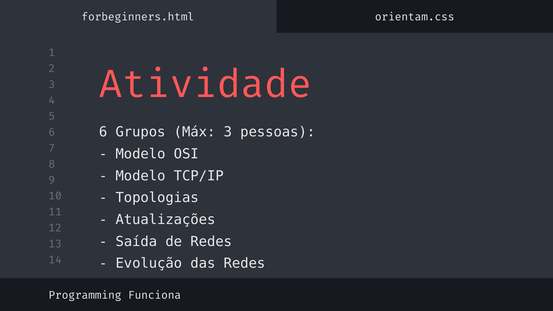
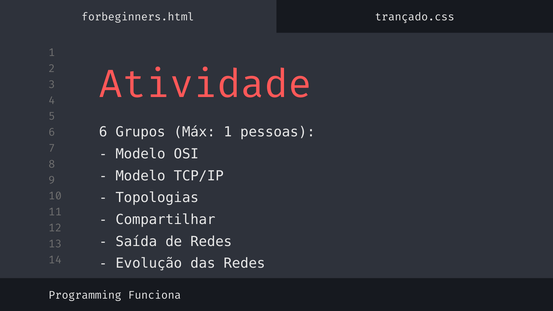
orientam.css: orientam.css -> trançado.css
Máx 3: 3 -> 1
Atualizações: Atualizações -> Compartilhar
